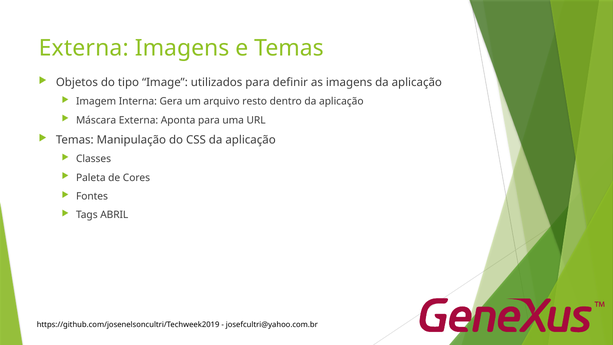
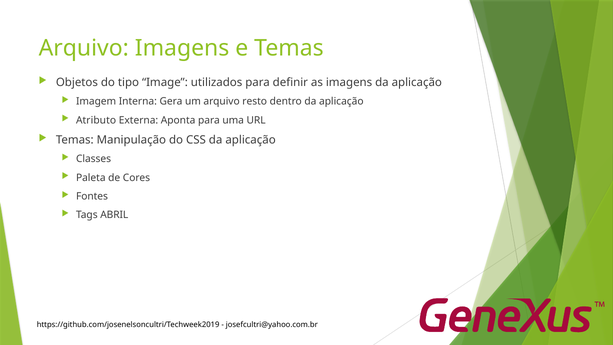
Externa at (84, 48): Externa -> Arquivo
Máscara: Máscara -> Atributo
